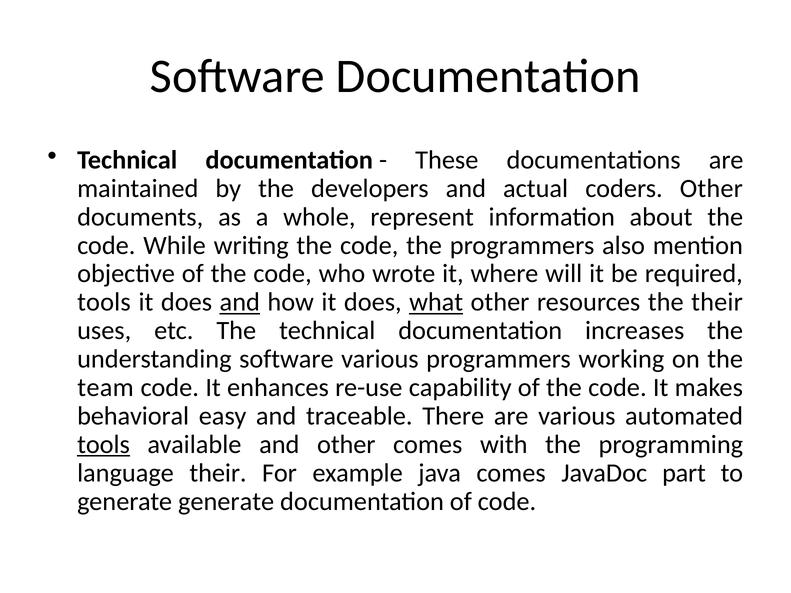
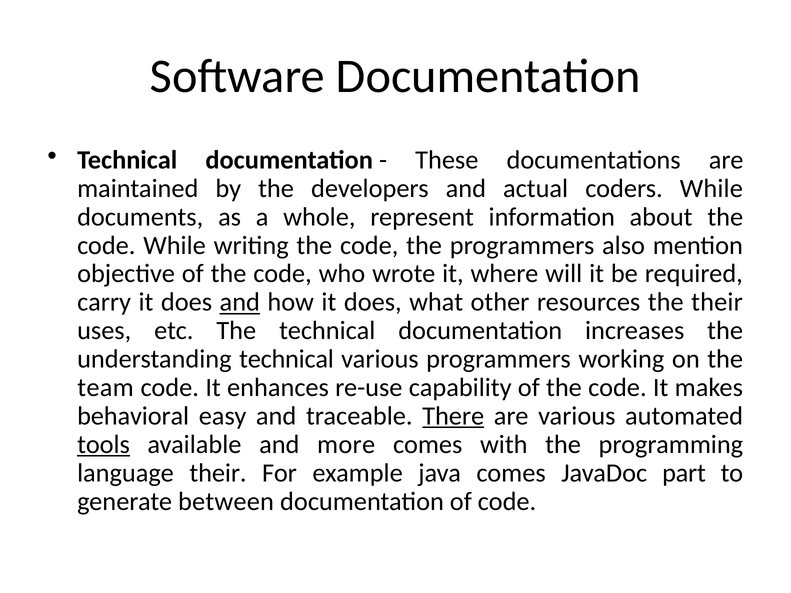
coders Other: Other -> While
tools at (104, 302): tools -> carry
what underline: present -> none
understanding software: software -> technical
There underline: none -> present
and other: other -> more
generate generate: generate -> between
